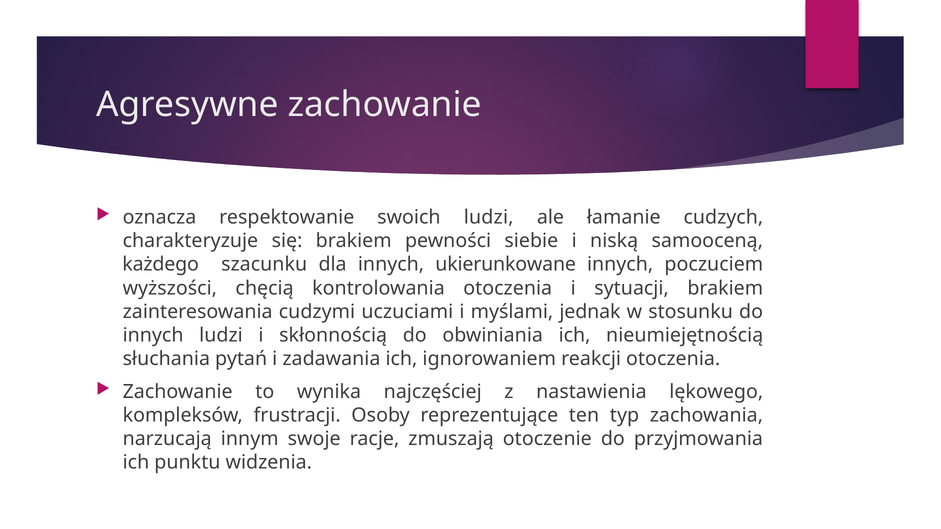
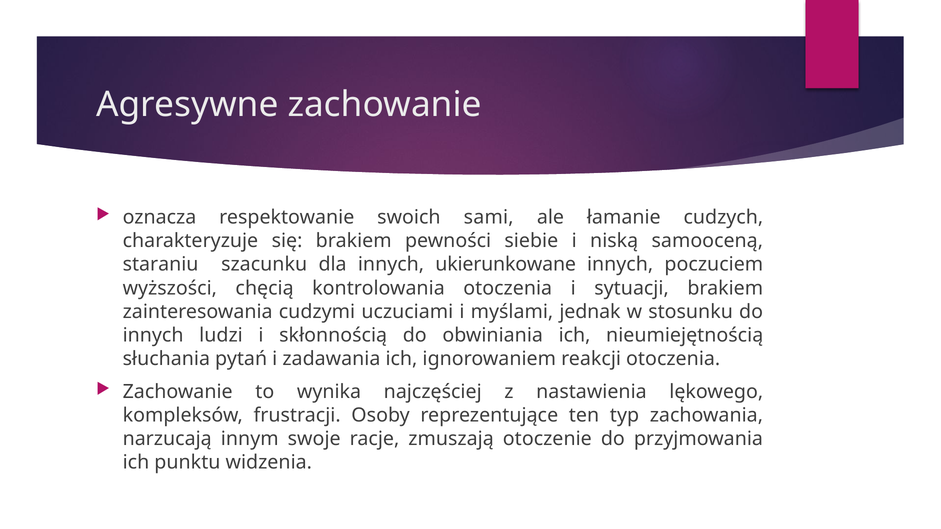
swoich ludzi: ludzi -> sami
każdego: każdego -> staraniu
